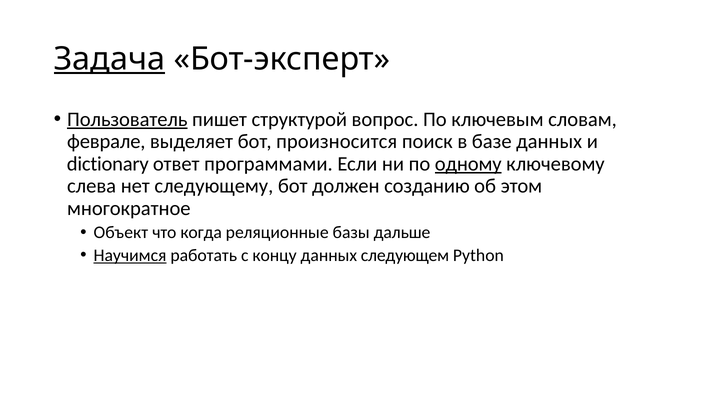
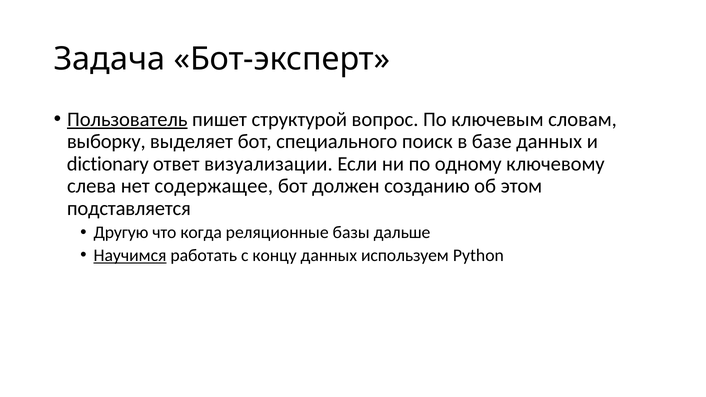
Задача underline: present -> none
феврале: феврале -> выборку
произносится: произносится -> специального
программами: программами -> визуализации
одному underline: present -> none
следующему: следующему -> содержащее
многократное: многократное -> подставляется
Объект: Объект -> Другую
следующем: следующем -> используем
